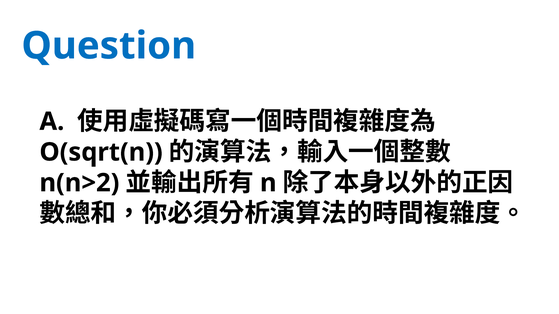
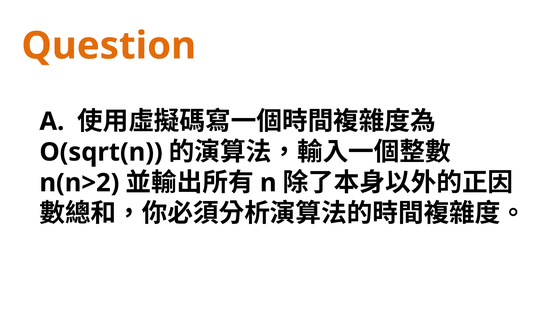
Question colour: blue -> orange
